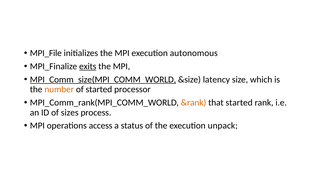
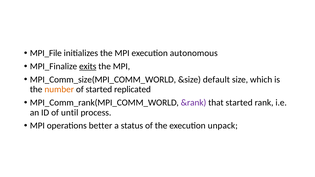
MPI_Comm_size(MPI_COMM_WORLD underline: present -> none
latency: latency -> default
processor: processor -> replicated
&rank colour: orange -> purple
sizes: sizes -> until
access: access -> better
